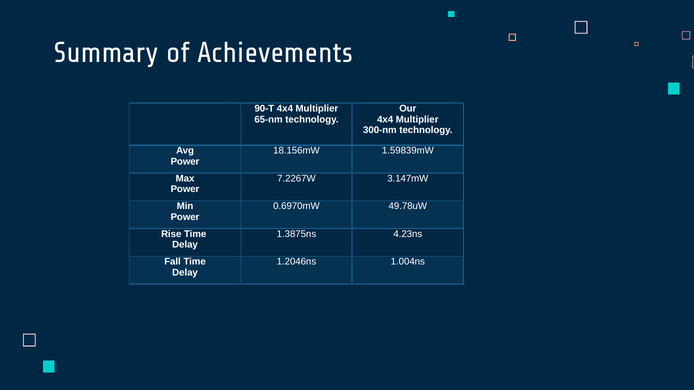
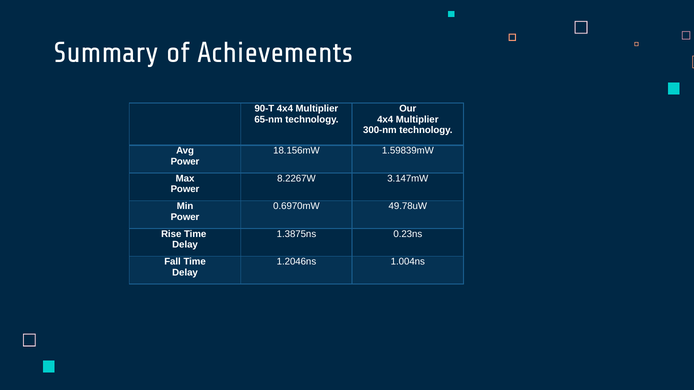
7.2267W: 7.2267W -> 8.2267W
4.23ns: 4.23ns -> 0.23ns
